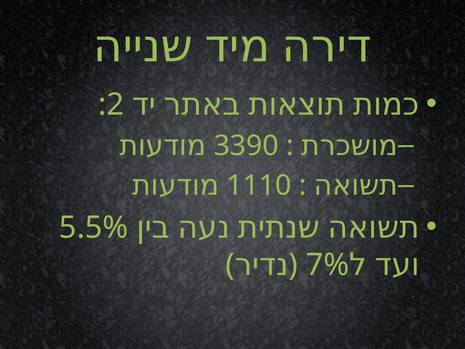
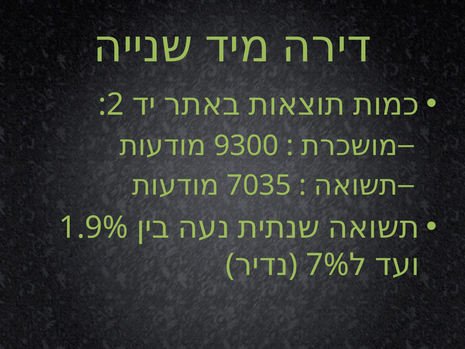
3390: 3390 -> 9300
1110: 1110 -> 7035
5.5%: 5.5% -> 1.9%
